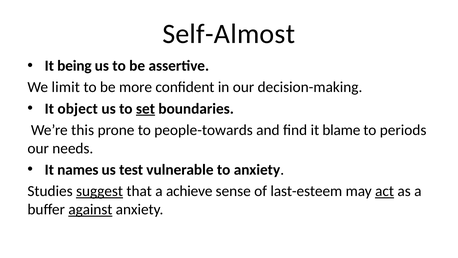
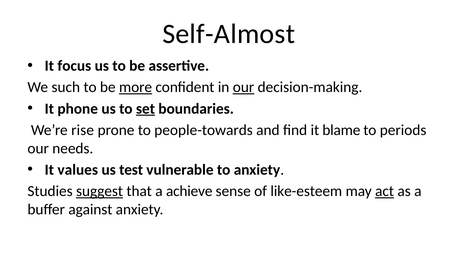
being: being -> focus
limit: limit -> such
more underline: none -> present
our at (243, 87) underline: none -> present
object: object -> phone
this: this -> rise
names: names -> values
last-esteem: last-esteem -> like-esteem
against underline: present -> none
